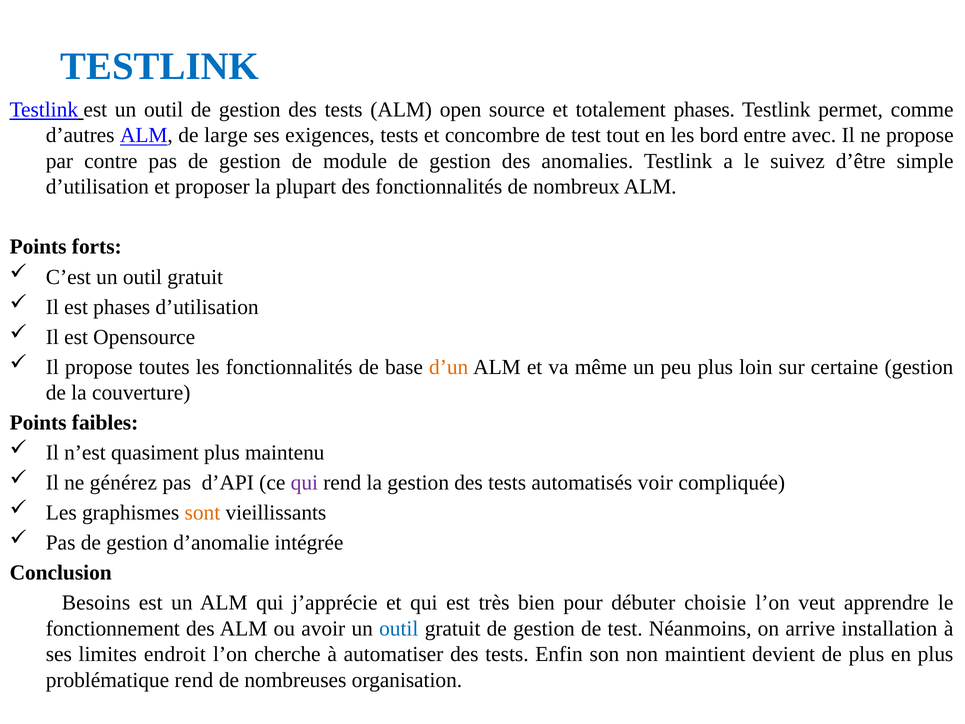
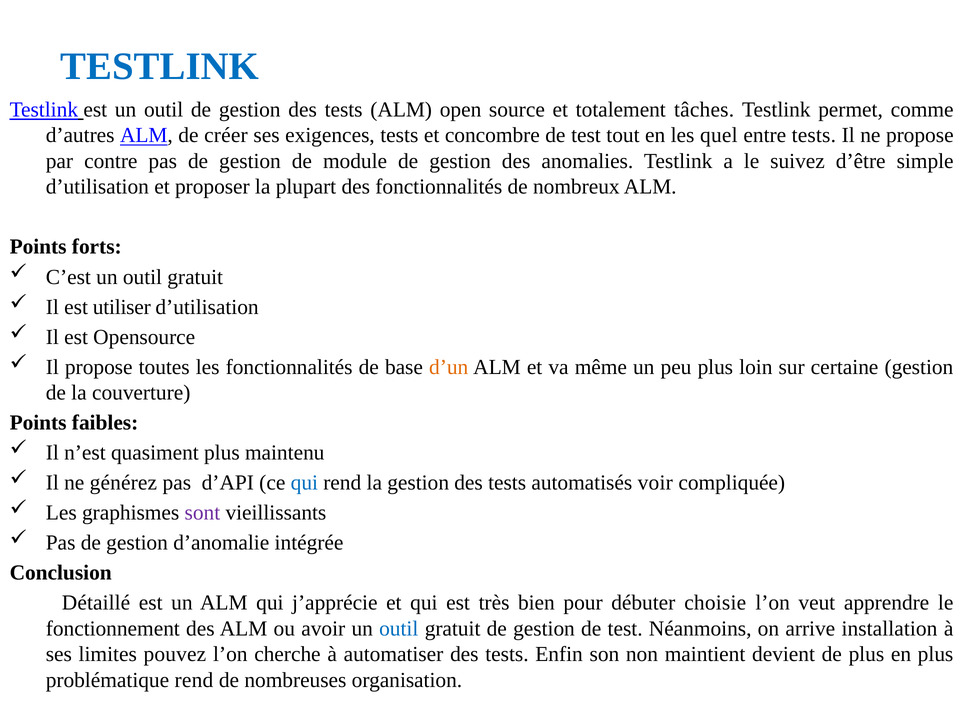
totalement phases: phases -> tâches
large: large -> créer
bord: bord -> quel
entre avec: avec -> tests
est phases: phases -> utiliser
qui at (304, 483) colour: purple -> blue
sont colour: orange -> purple
Besoins: Besoins -> Détaillé
endroit: endroit -> pouvez
